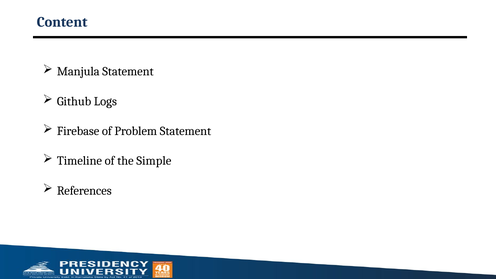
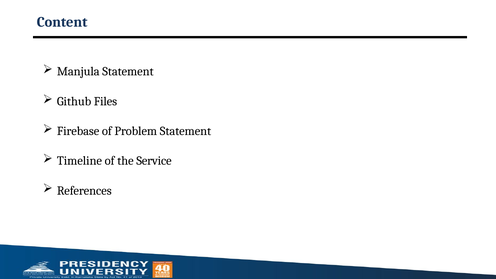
Logs: Logs -> Files
Simple: Simple -> Service
